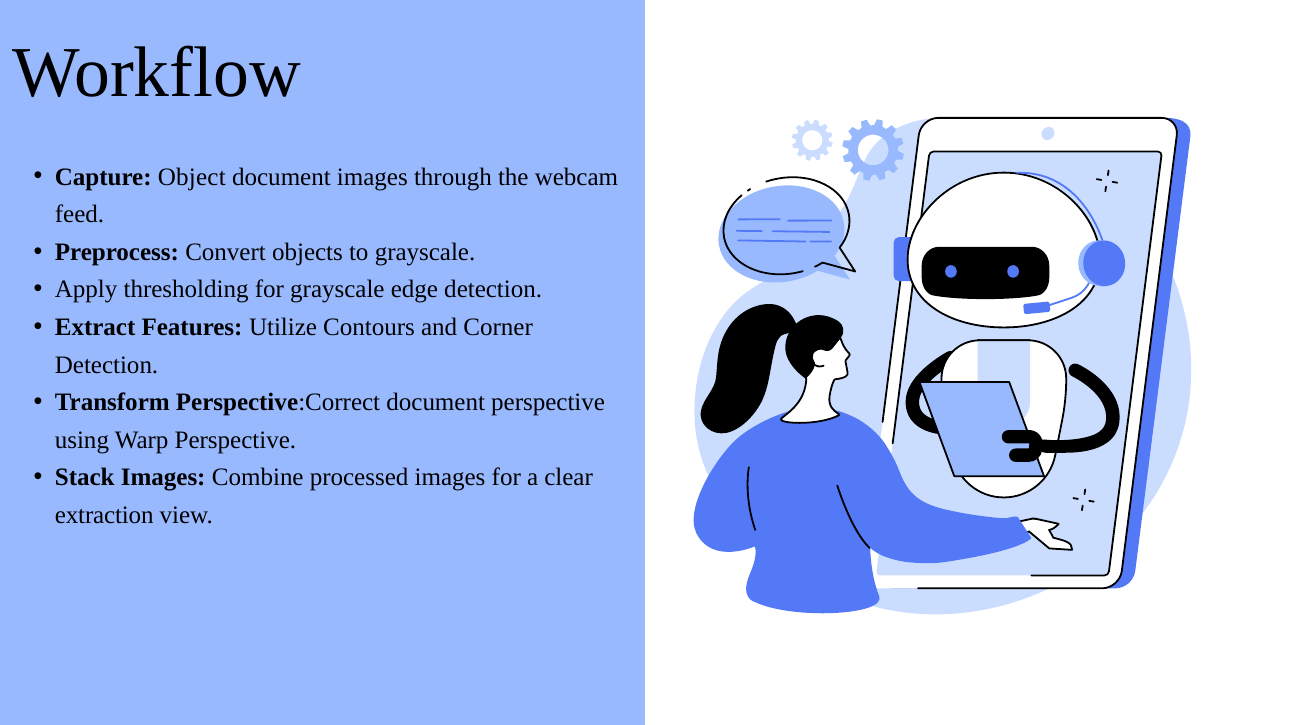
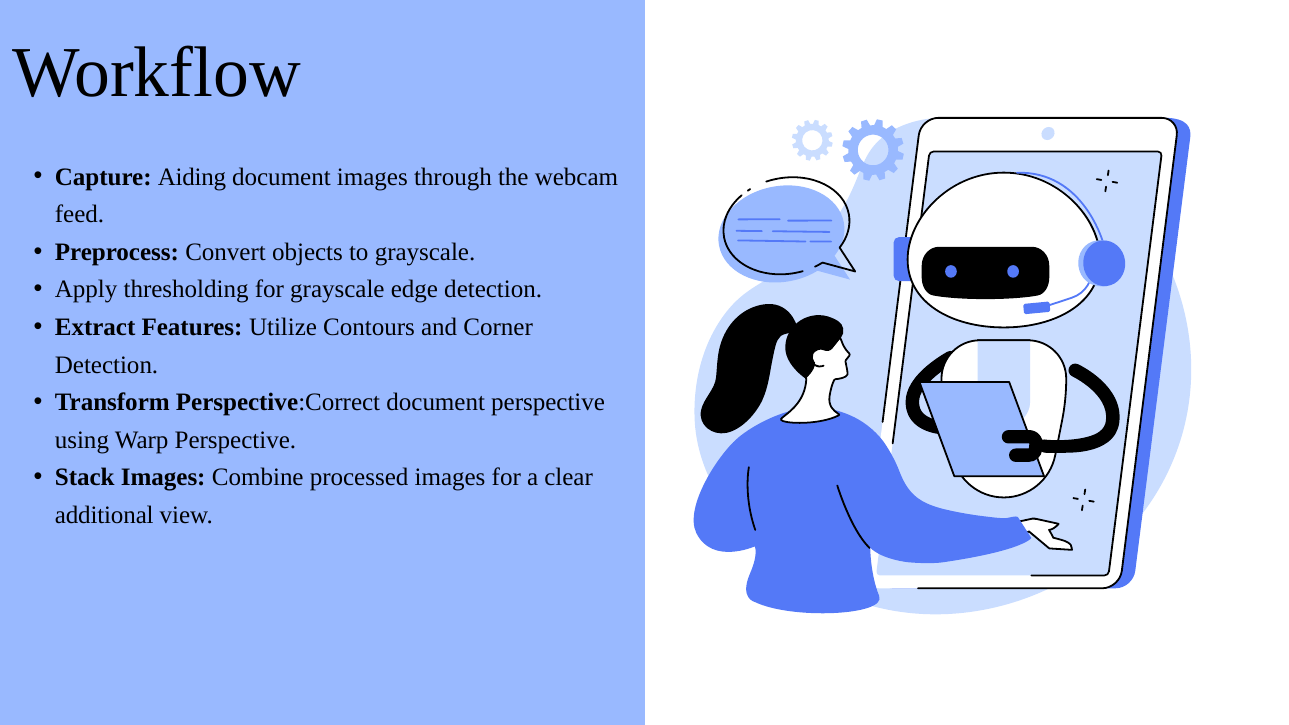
Object: Object -> Aiding
extraction: extraction -> additional
